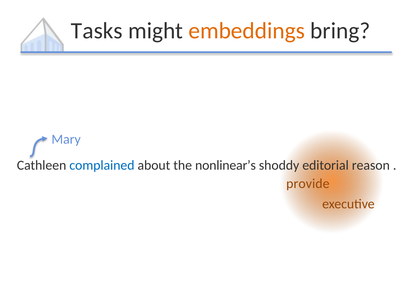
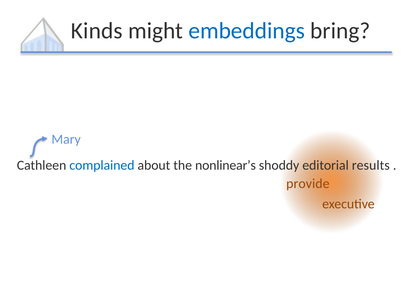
Tasks: Tasks -> Kinds
embeddings colour: orange -> blue
reason: reason -> results
